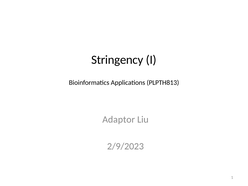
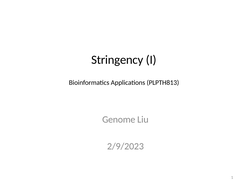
Adaptor: Adaptor -> Genome
